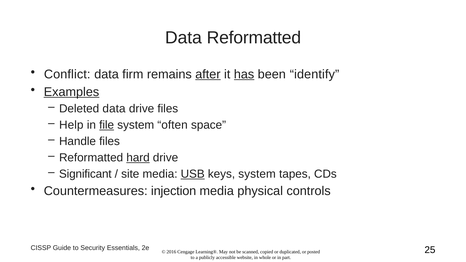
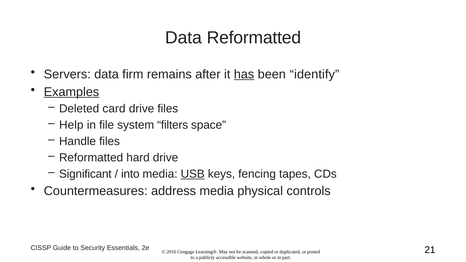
Conflict: Conflict -> Servers
after underline: present -> none
Deleted data: data -> card
file underline: present -> none
often: often -> filters
hard underline: present -> none
site: site -> into
keys system: system -> fencing
injection: injection -> address
25: 25 -> 21
